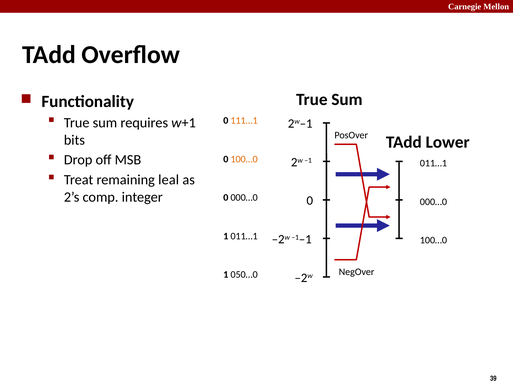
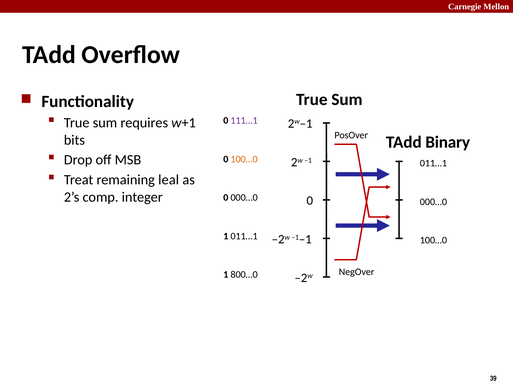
111…1 colour: orange -> purple
Lower: Lower -> Binary
050…0: 050…0 -> 800…0
